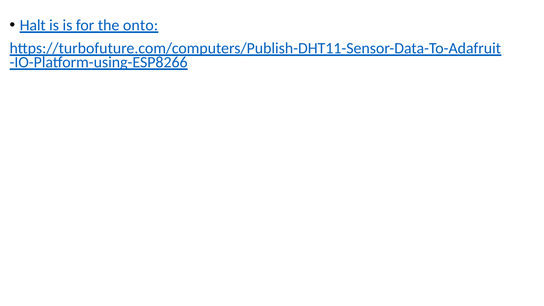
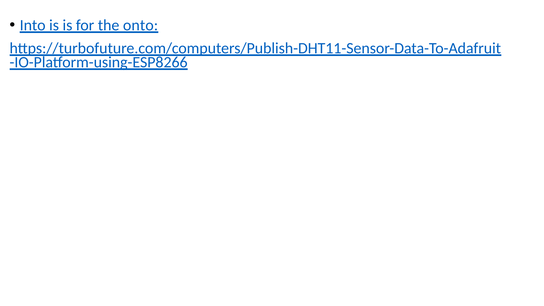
Halt: Halt -> Into
